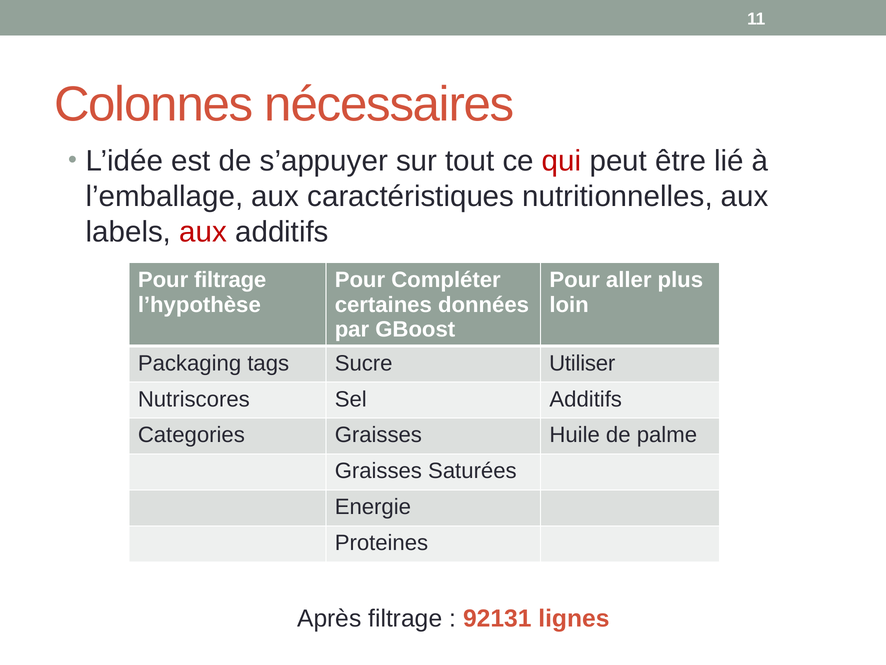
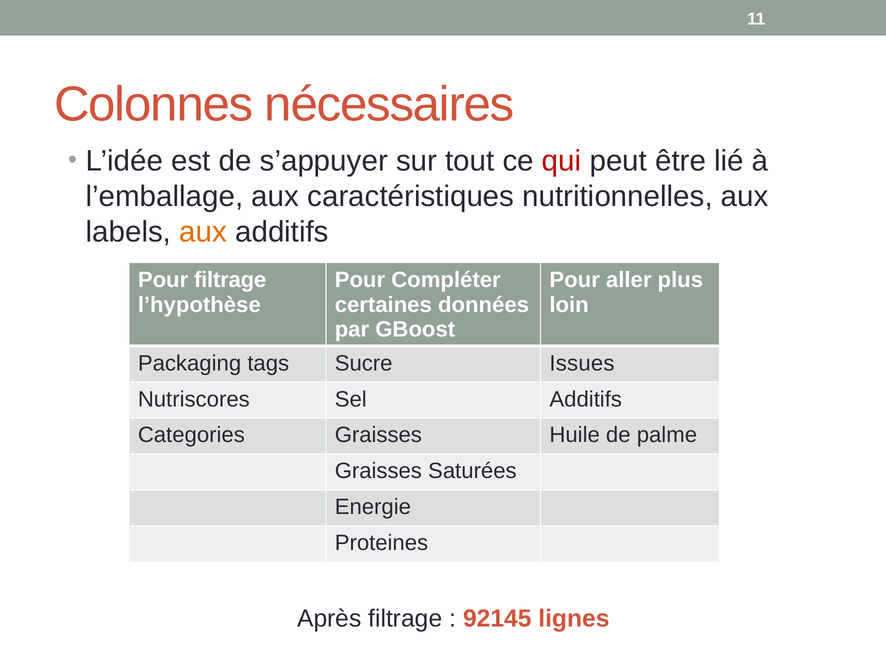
aux at (203, 232) colour: red -> orange
Utiliser: Utiliser -> Issues
92131: 92131 -> 92145
